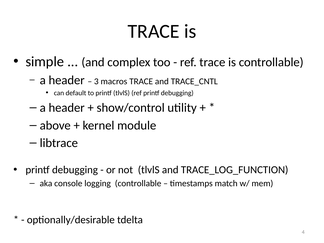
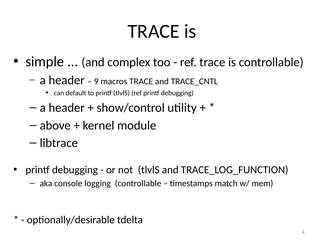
3: 3 -> 9
